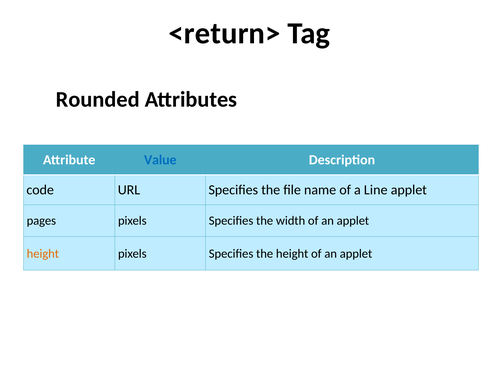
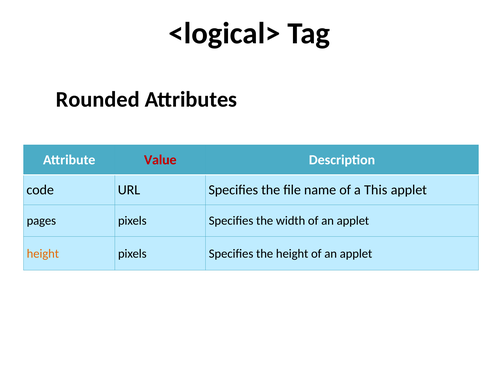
<return>: <return> -> <logical>
Value colour: blue -> red
Line: Line -> This
